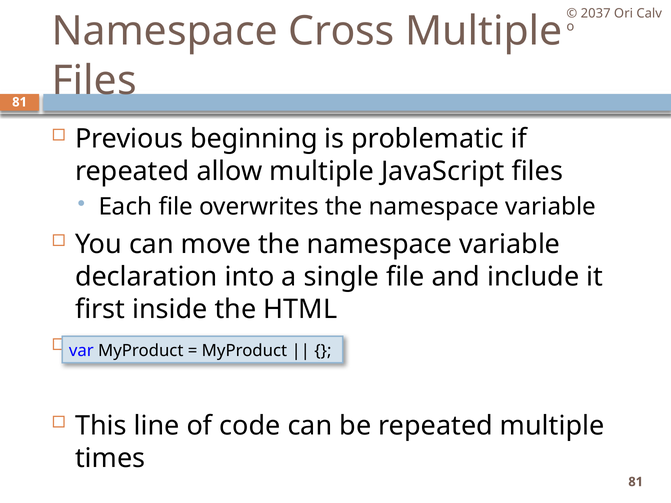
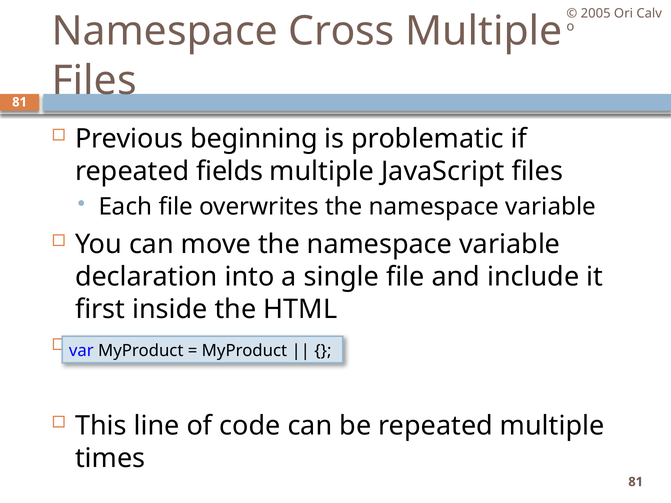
2037: 2037 -> 2005
allow: allow -> fields
